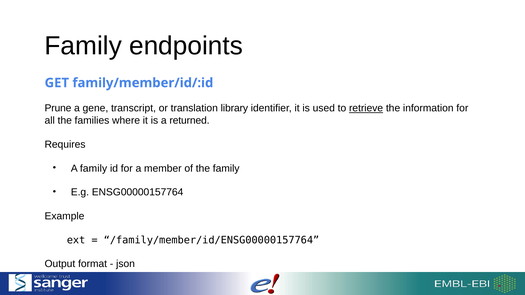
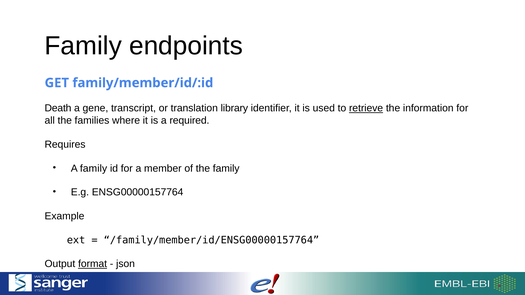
Prune: Prune -> Death
returned: returned -> required
format underline: none -> present
